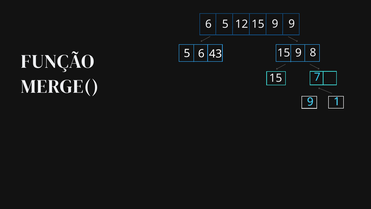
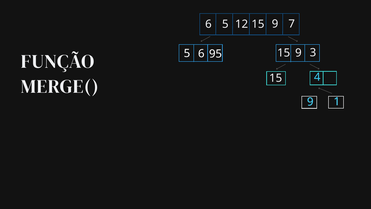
9 9: 9 -> 7
8: 8 -> 3
43: 43 -> 95
7: 7 -> 4
